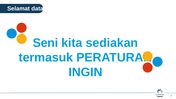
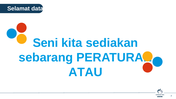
termasuk: termasuk -> sebarang
INGIN: INGIN -> ATAU
